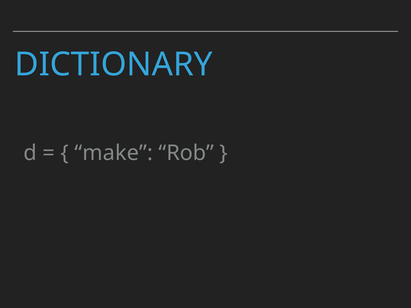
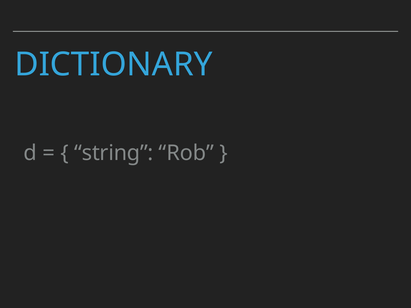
make: make -> string
